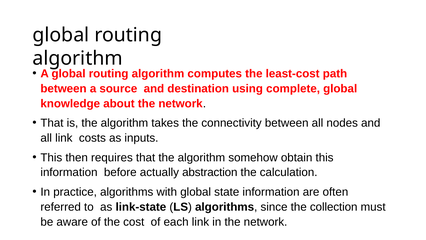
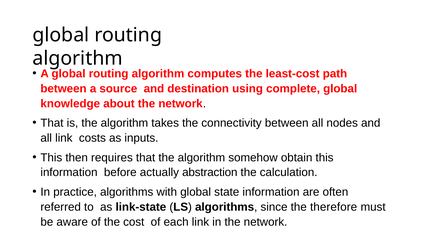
collection: collection -> therefore
